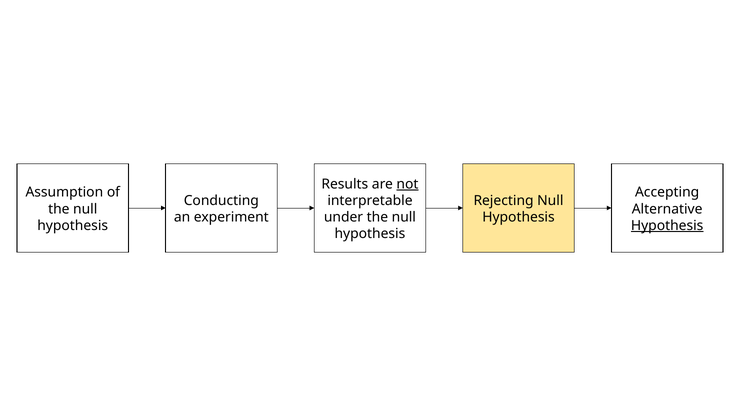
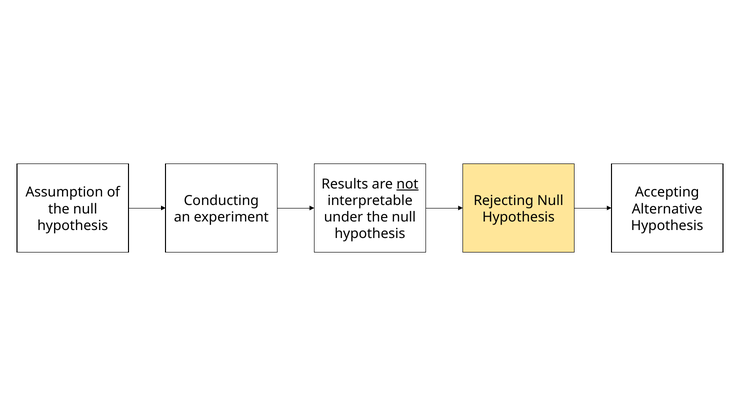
Hypothesis at (667, 226) underline: present -> none
